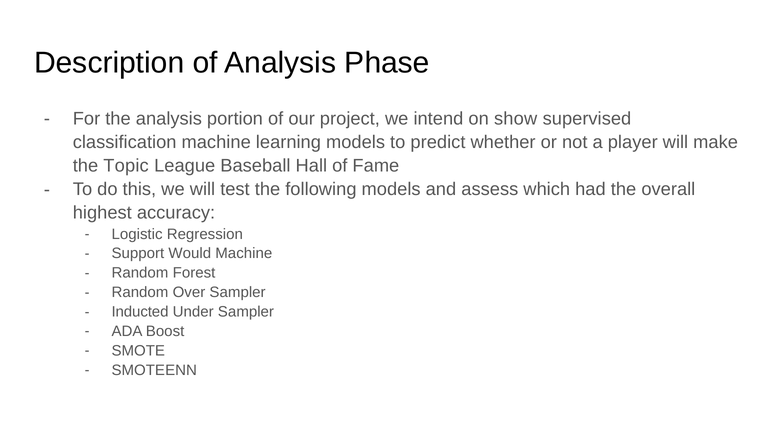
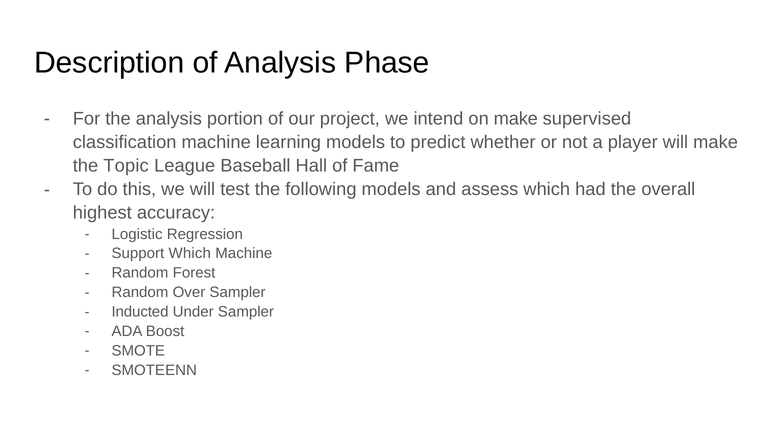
on show: show -> make
Support Would: Would -> Which
